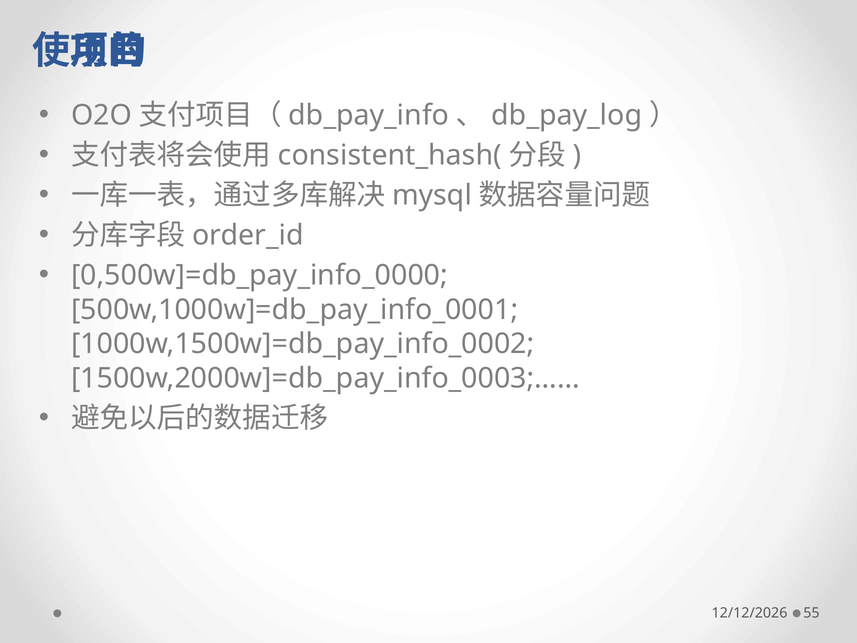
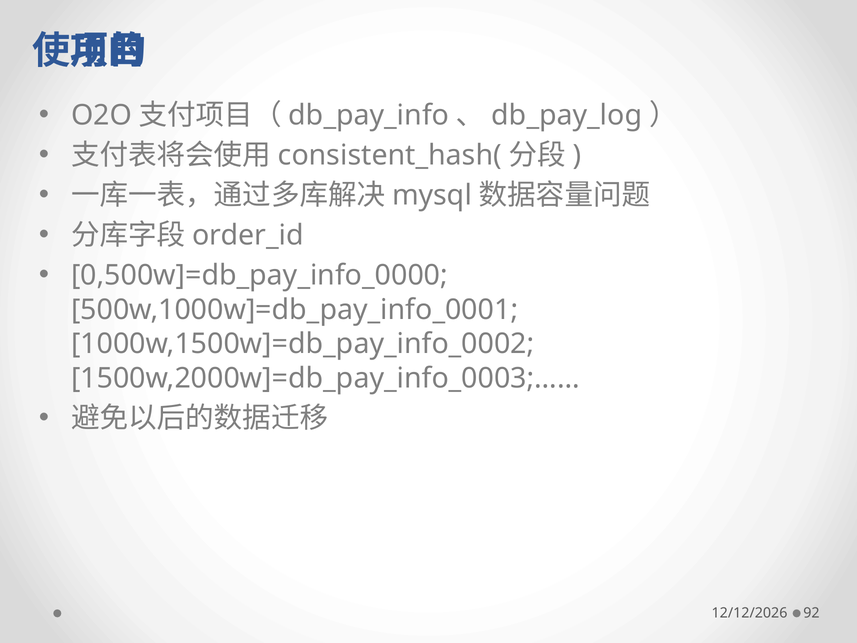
55: 55 -> 92
